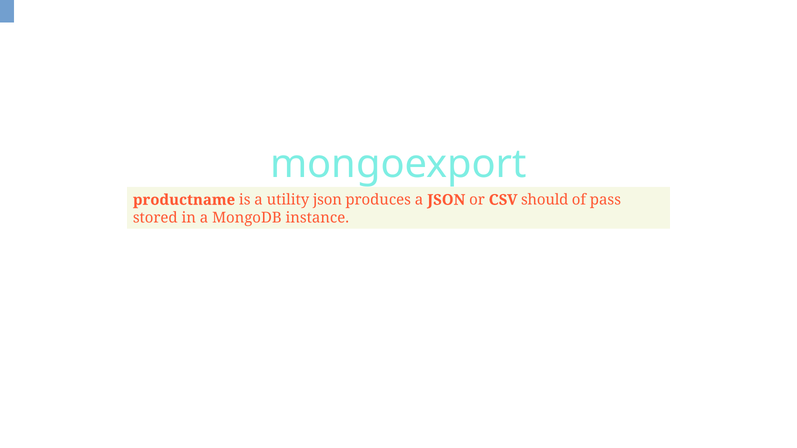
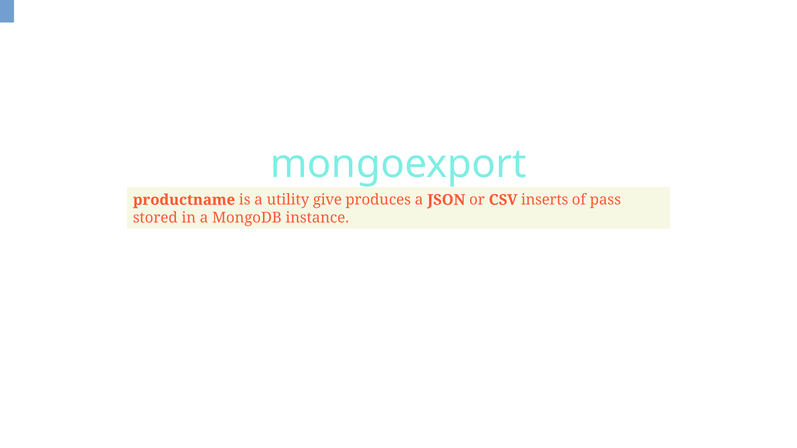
utility json: json -> give
should: should -> inserts
